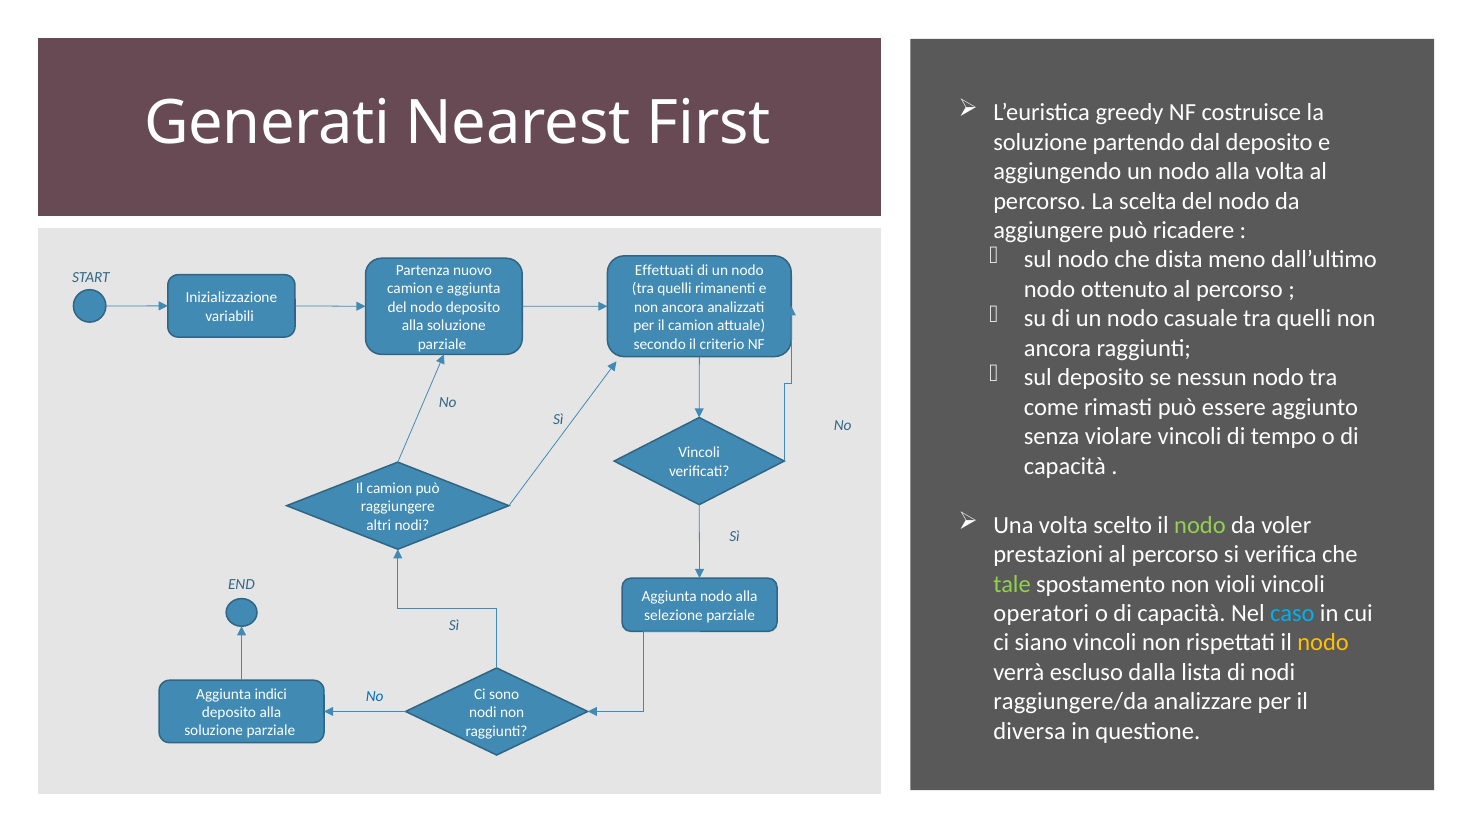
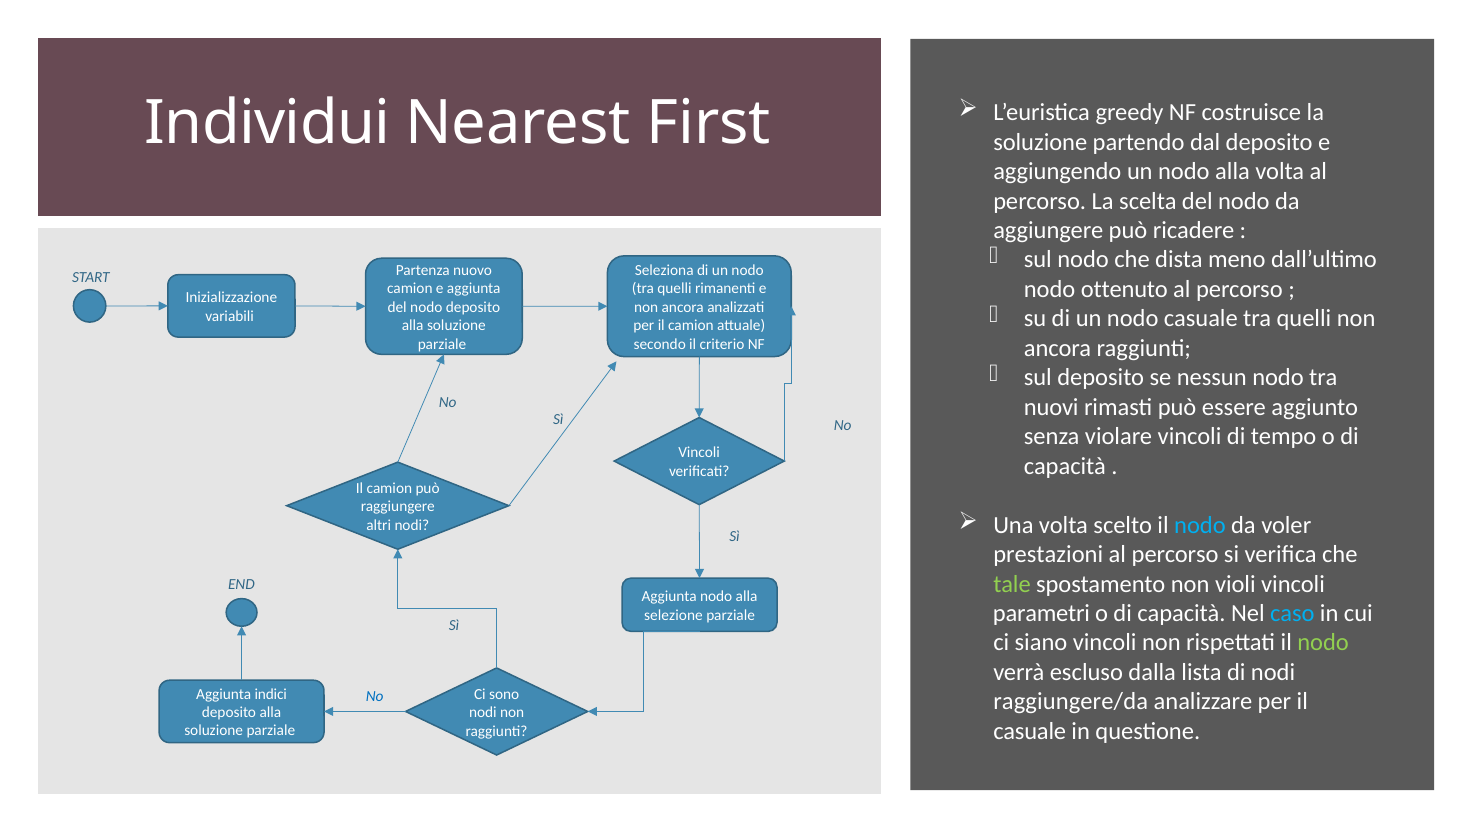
Generati: Generati -> Individui
Effettuati: Effettuati -> Seleziona
come: come -> nuovi
nodo at (1200, 525) colour: light green -> light blue
operatori: operatori -> parametri
nodo at (1323, 643) colour: yellow -> light green
diversa at (1030, 731): diversa -> casuale
